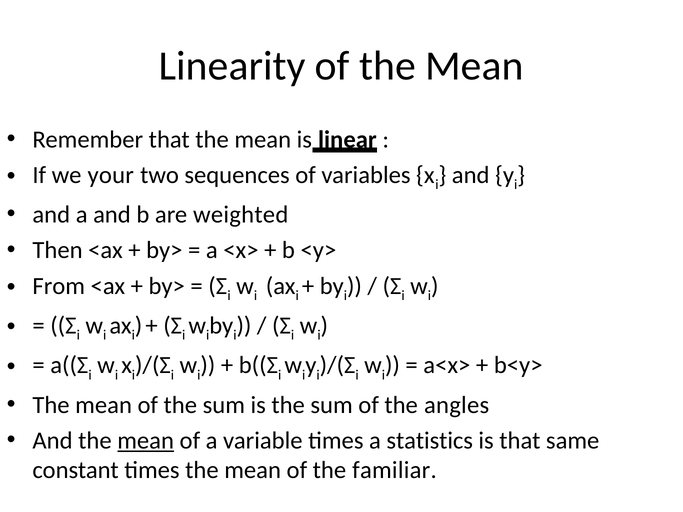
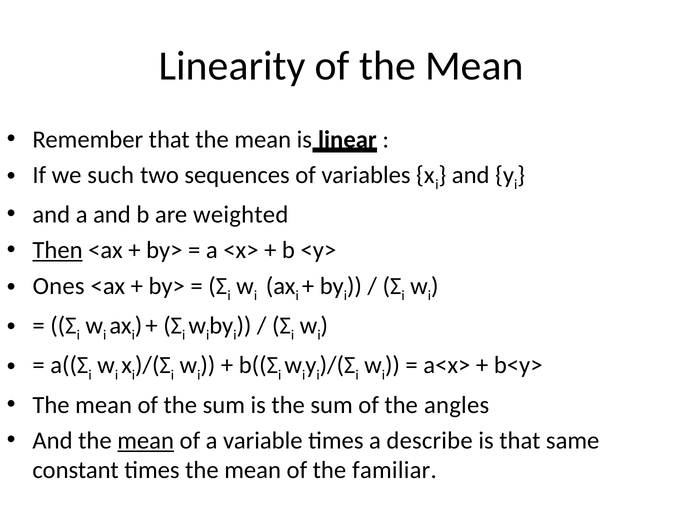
your: your -> such
Then underline: none -> present
From: From -> Ones
statistics: statistics -> describe
